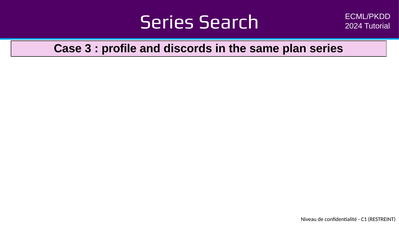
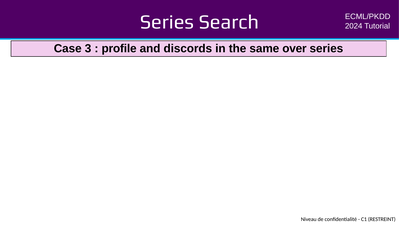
plan: plan -> over
